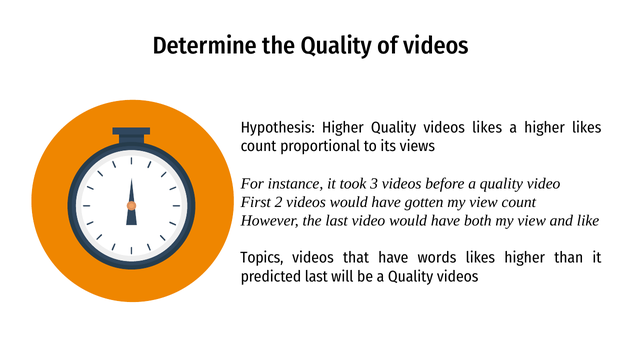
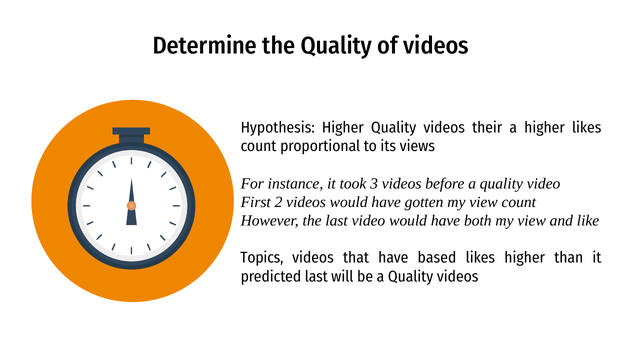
videos likes: likes -> their
words: words -> based
